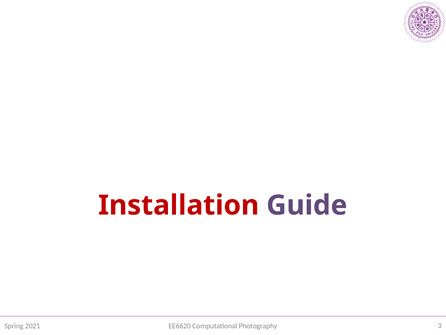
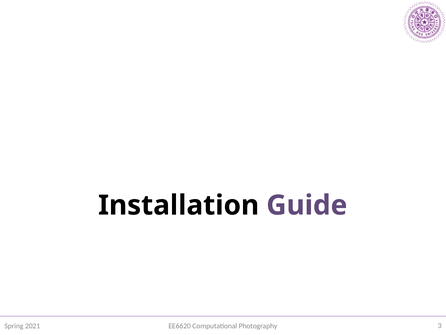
Installation colour: red -> black
